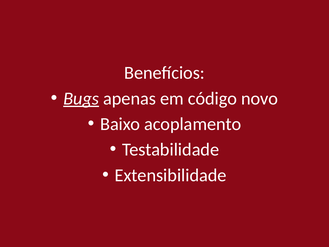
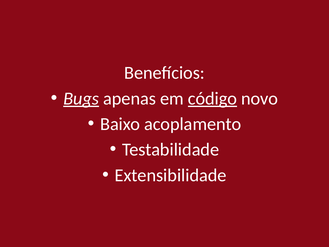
código underline: none -> present
